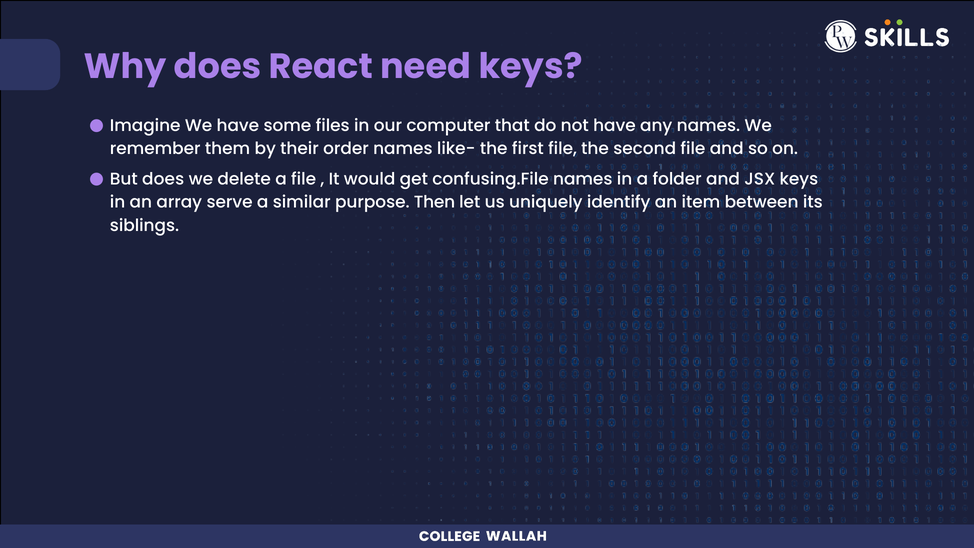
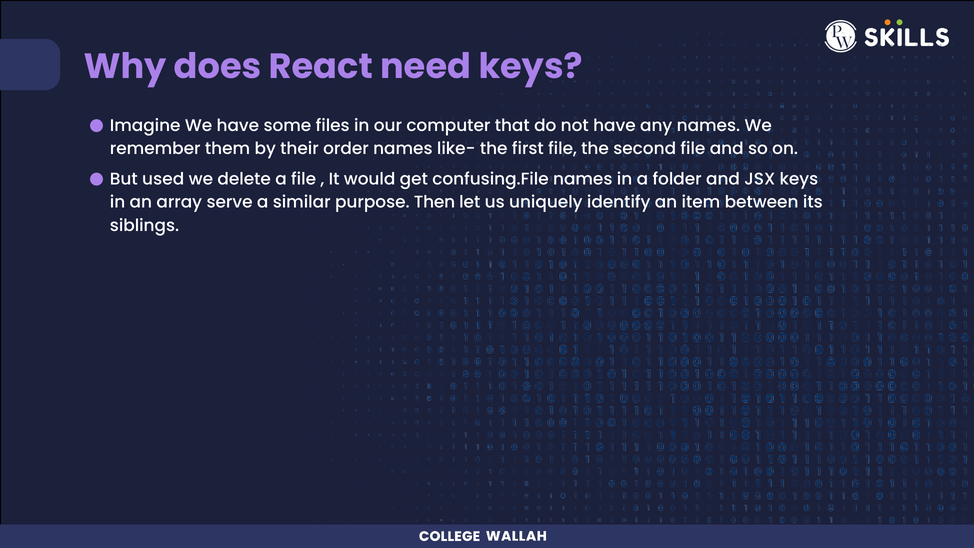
But does: does -> used
